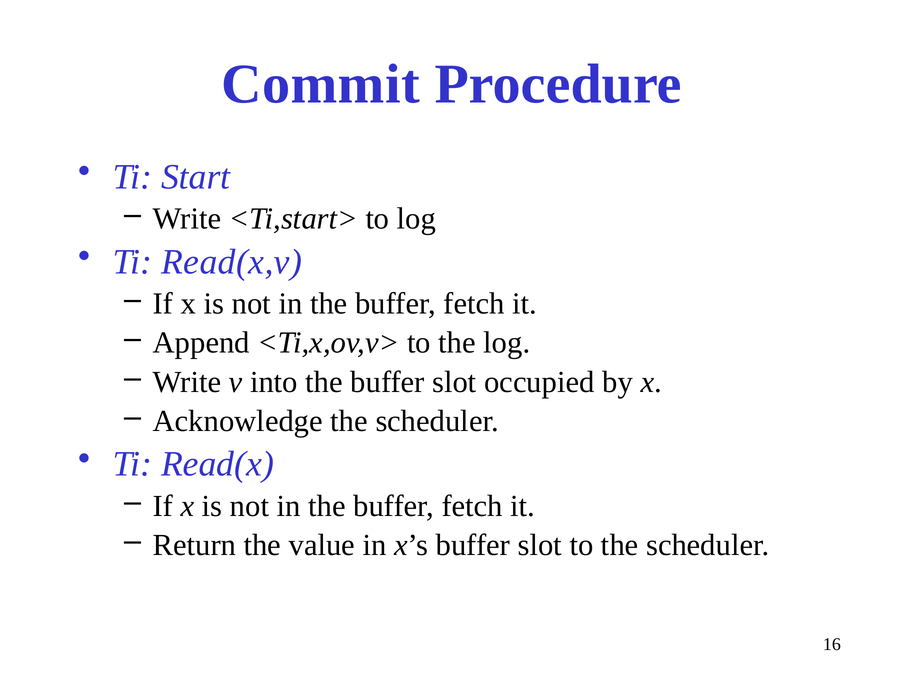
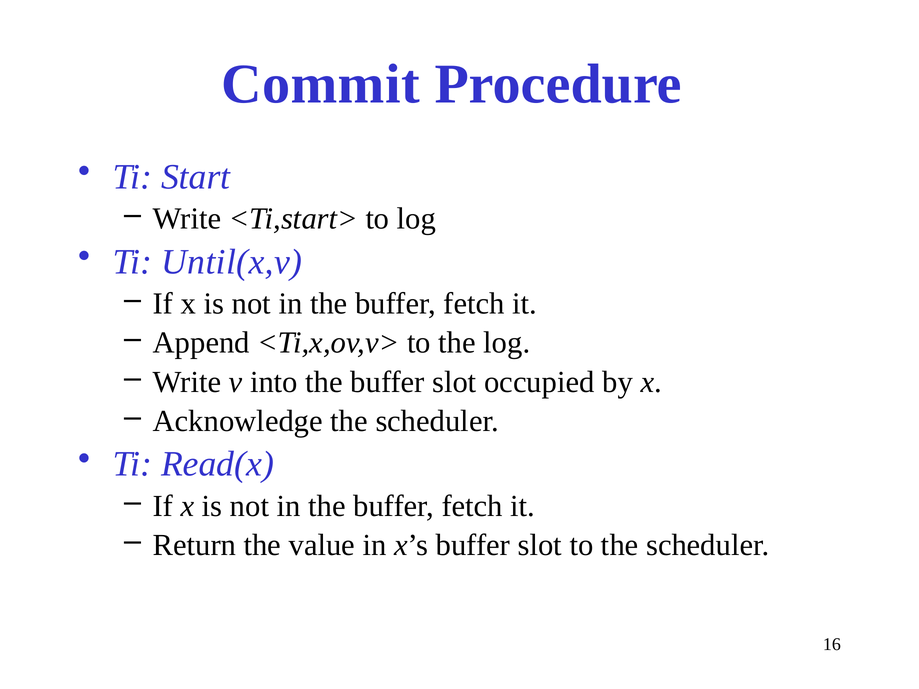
Read(x,v: Read(x,v -> Until(x,v
